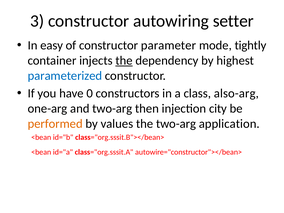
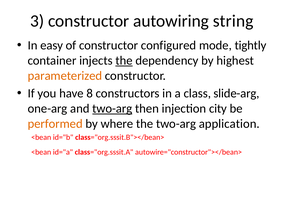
setter: setter -> string
parameter: parameter -> configured
parameterized colour: blue -> orange
0: 0 -> 8
also-arg: also-arg -> slide-arg
two-arg at (112, 109) underline: none -> present
values: values -> where
